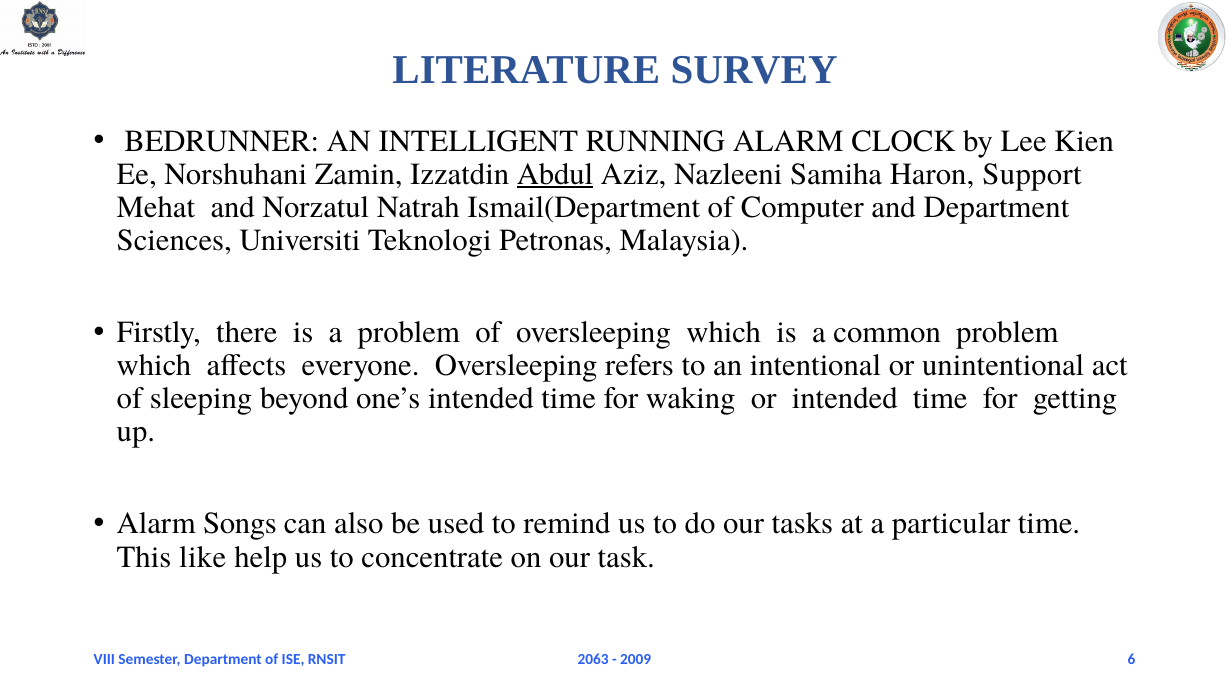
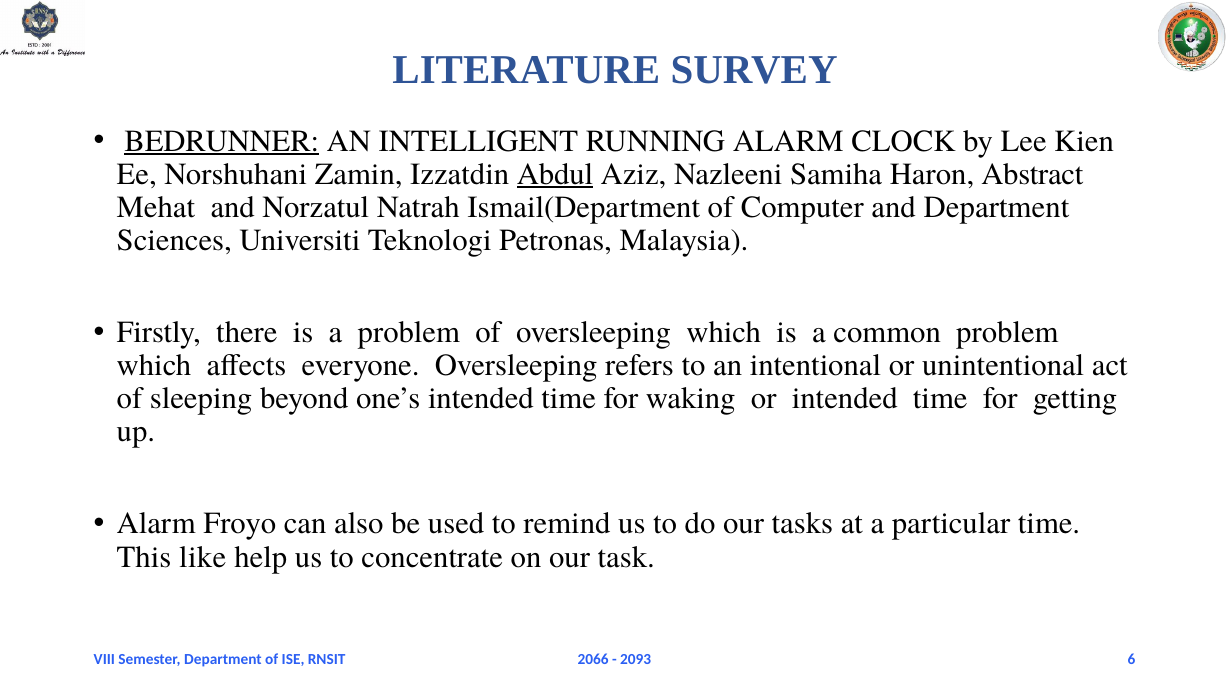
BEDRUNNER underline: none -> present
Support: Support -> Abstract
Songs: Songs -> Froyo
2063: 2063 -> 2066
2009: 2009 -> 2093
